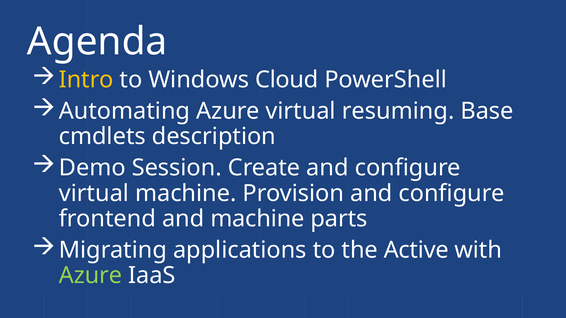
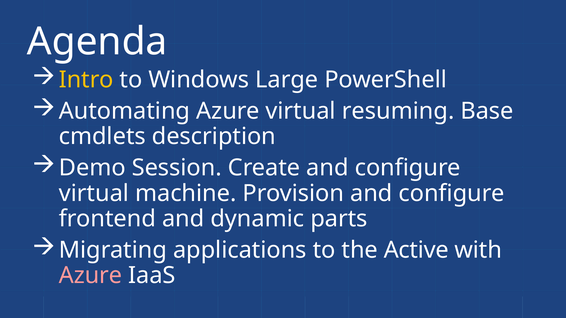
Cloud: Cloud -> Large
and machine: machine -> dynamic
Azure at (91, 276) colour: light green -> pink
